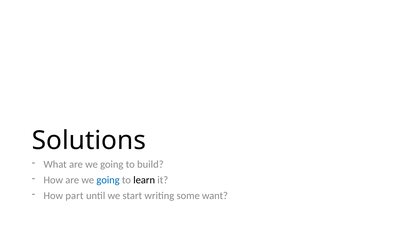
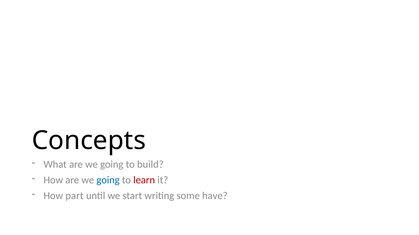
Solutions: Solutions -> Concepts
learn colour: black -> red
want: want -> have
